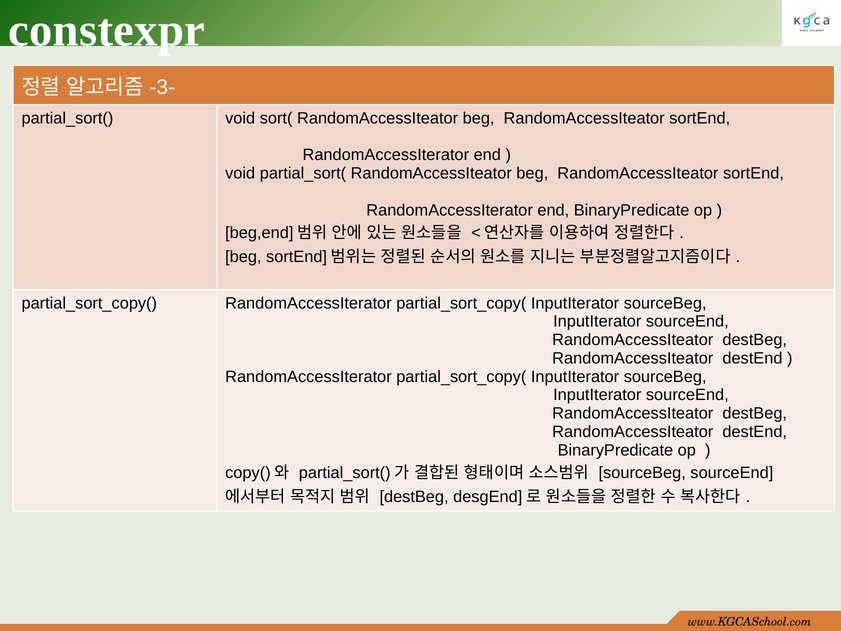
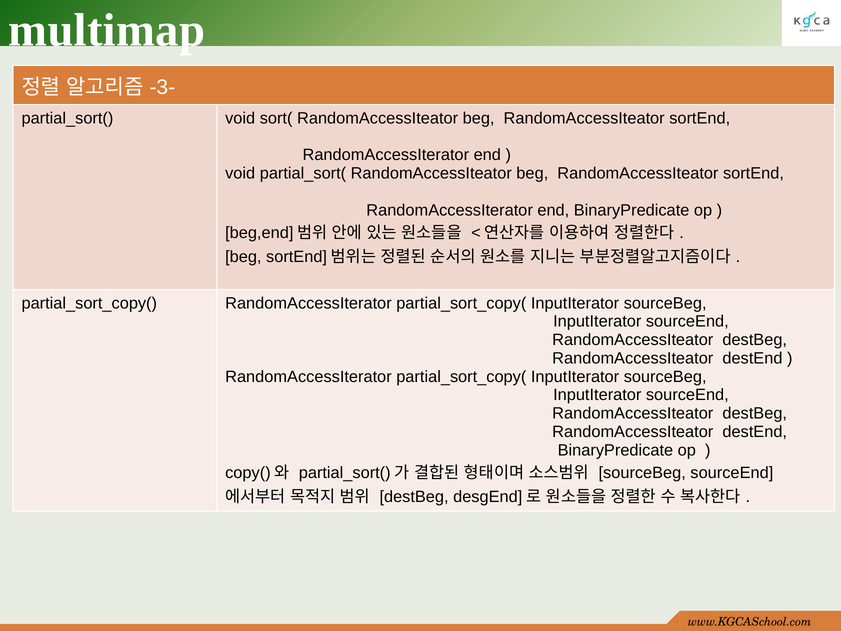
constexpr: constexpr -> multimap
